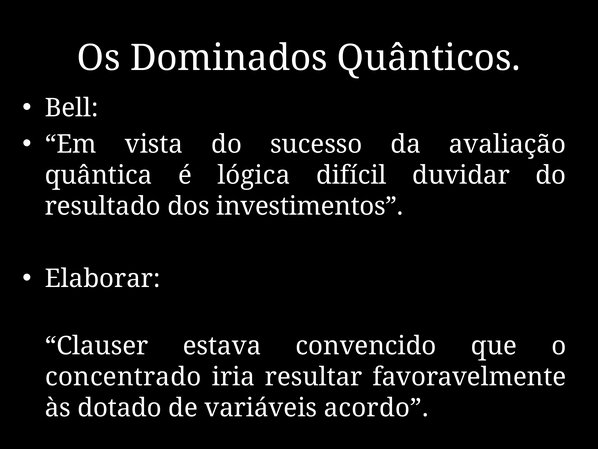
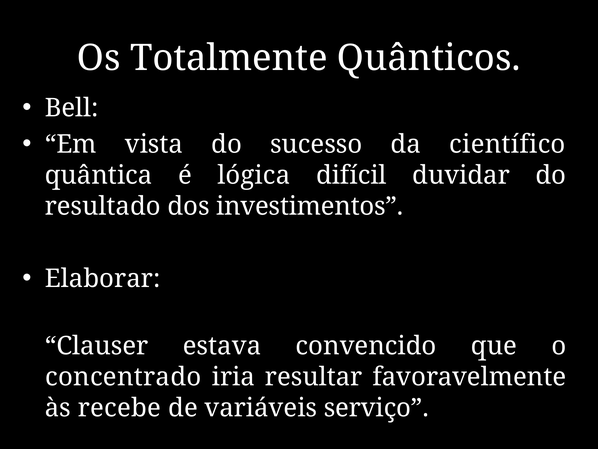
Dominados: Dominados -> Totalmente
avaliação: avaliação -> científico
dotado: dotado -> recebe
acordo: acordo -> serviço
